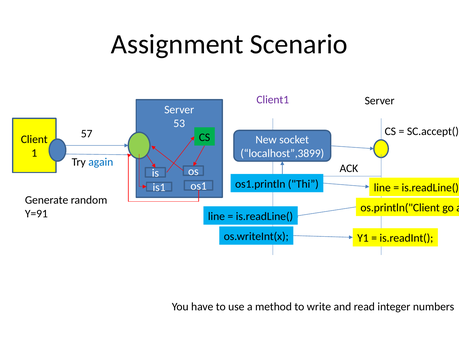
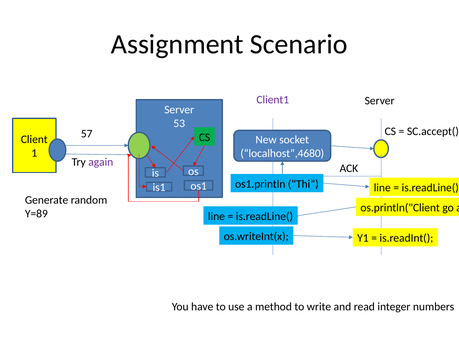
localhost”,3899: localhost”,3899 -> localhost”,4680
again colour: blue -> purple
Y=91: Y=91 -> Y=89
